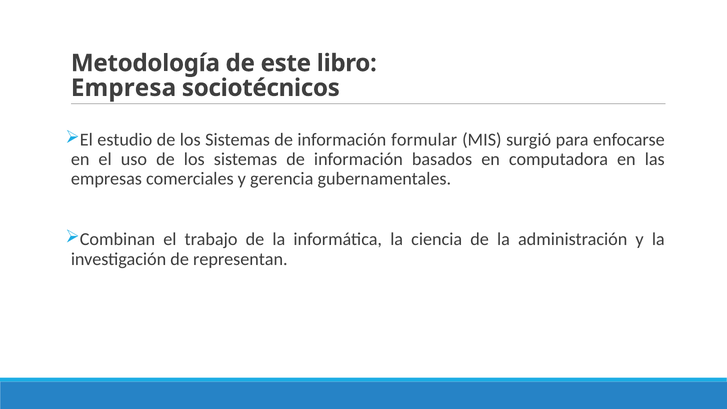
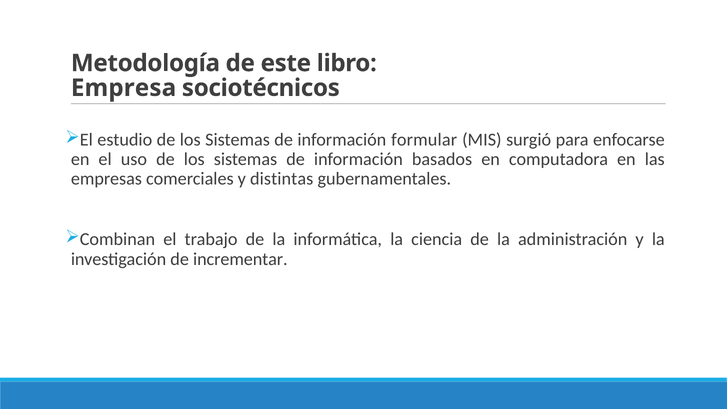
gerencia: gerencia -> distintas
representan: representan -> incrementar
